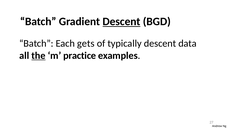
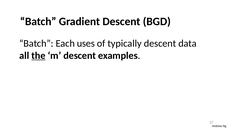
Descent at (121, 21) underline: present -> none
gets: gets -> uses
m practice: practice -> descent
